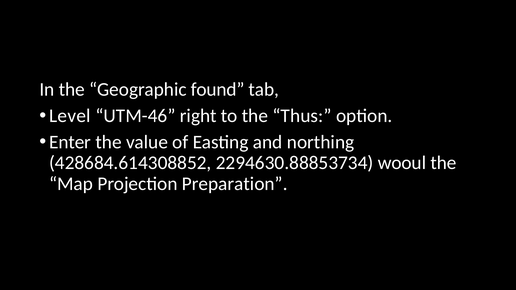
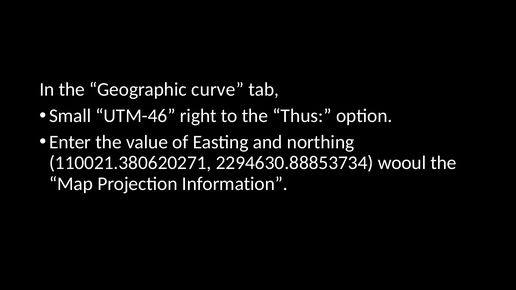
found: found -> curve
Level: Level -> Small
428684.614308852: 428684.614308852 -> 110021.380620271
Preparation: Preparation -> Information
